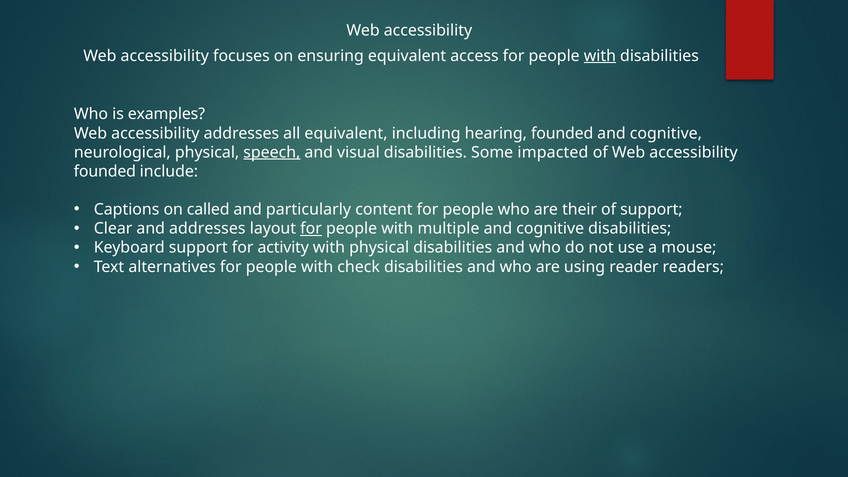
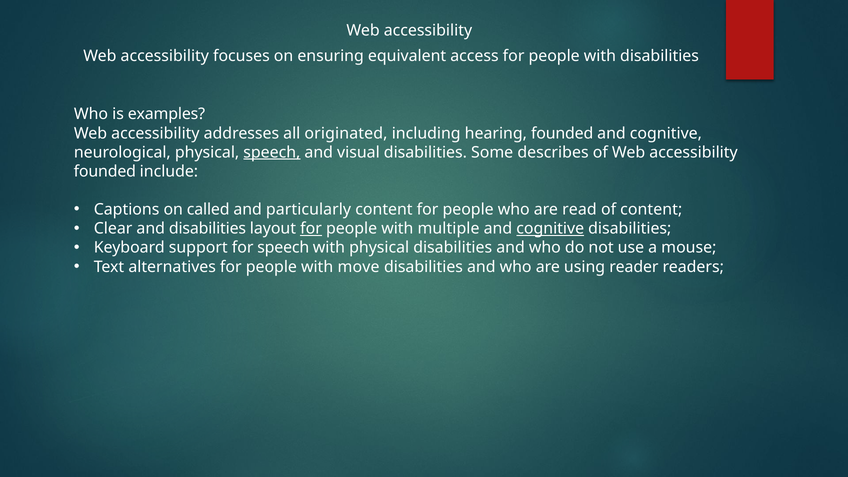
with at (600, 56) underline: present -> none
all equivalent: equivalent -> originated
impacted: impacted -> describes
their: their -> read
of support: support -> content
and addresses: addresses -> disabilities
cognitive at (550, 229) underline: none -> present
for activity: activity -> speech
check: check -> move
